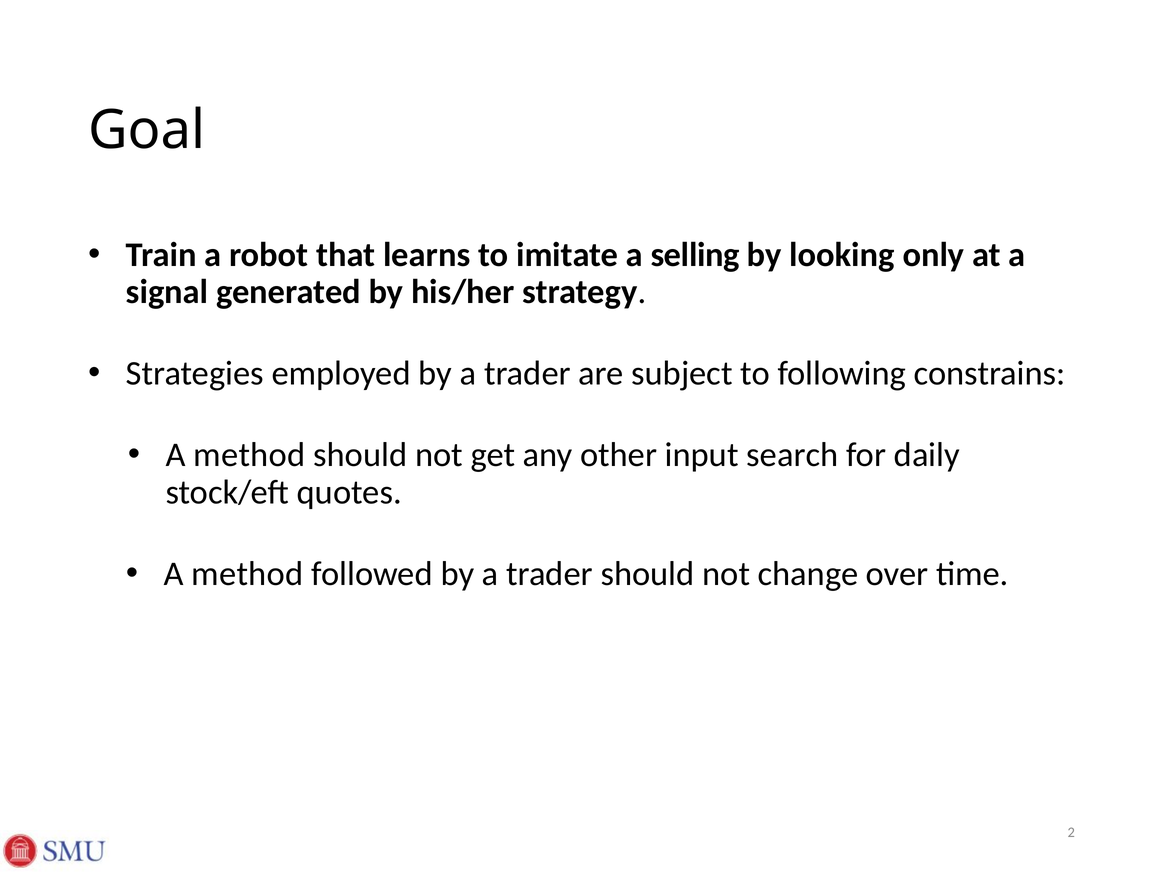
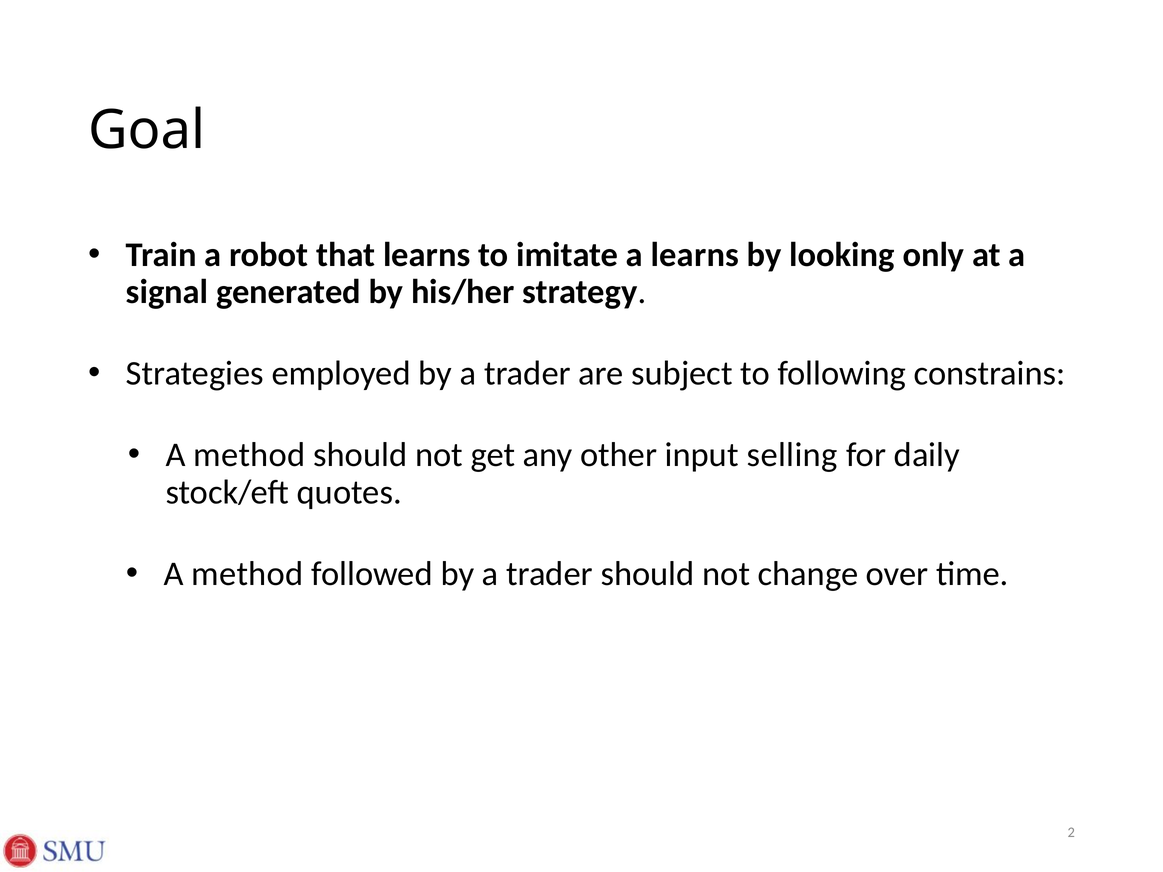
a selling: selling -> learns
search: search -> selling
